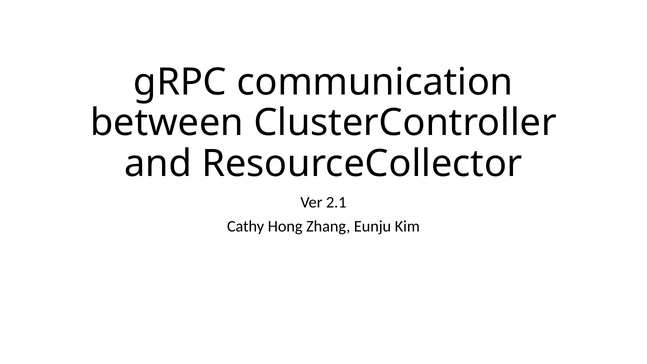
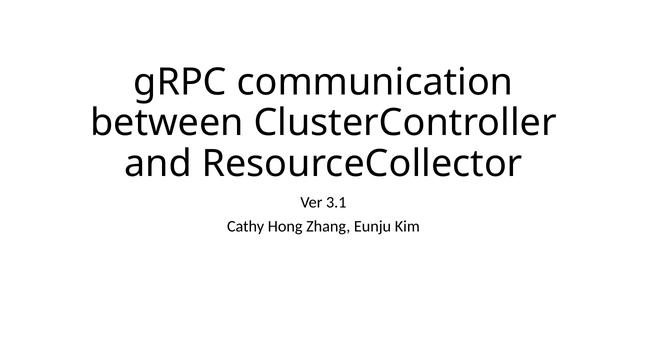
2.1: 2.1 -> 3.1
